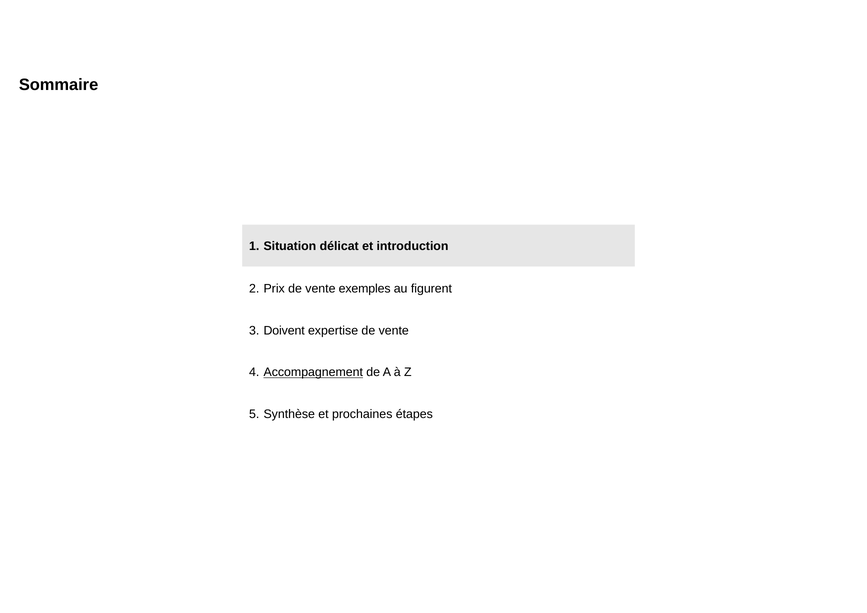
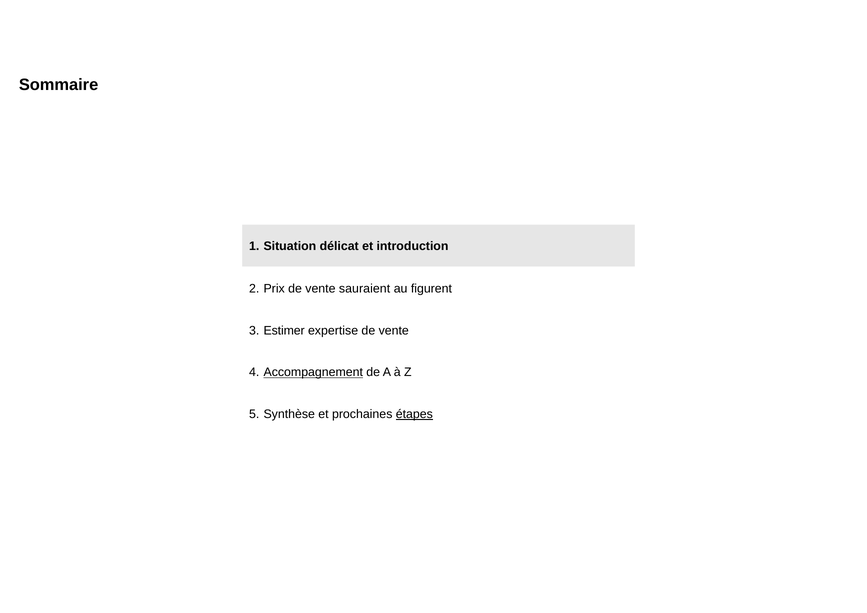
exemples: exemples -> sauraient
Doivent: Doivent -> Estimer
étapes underline: none -> present
